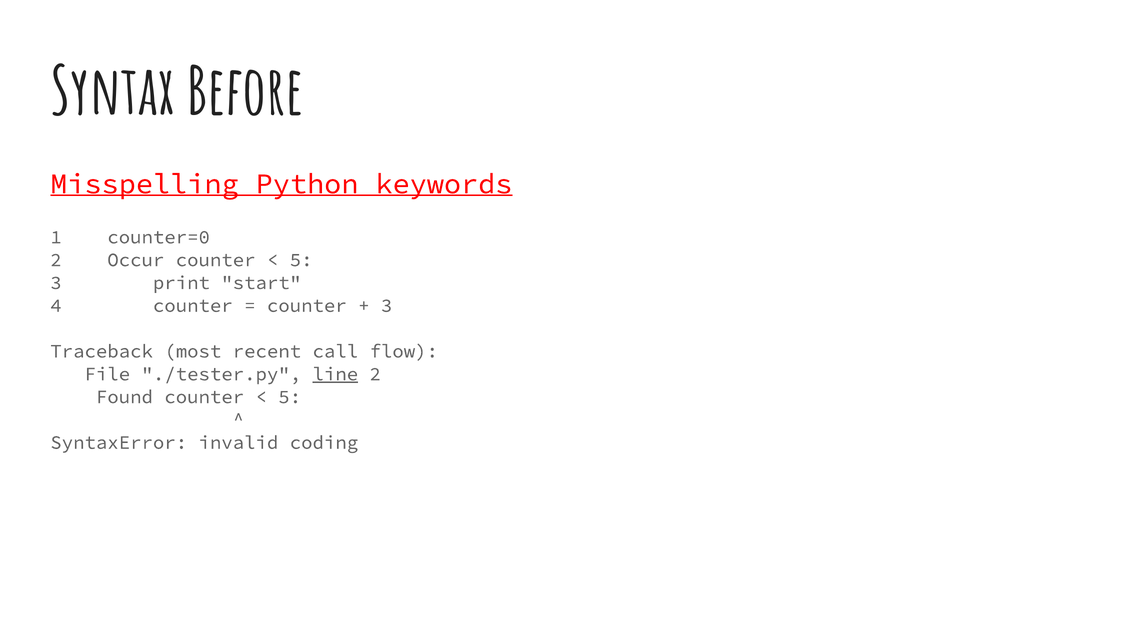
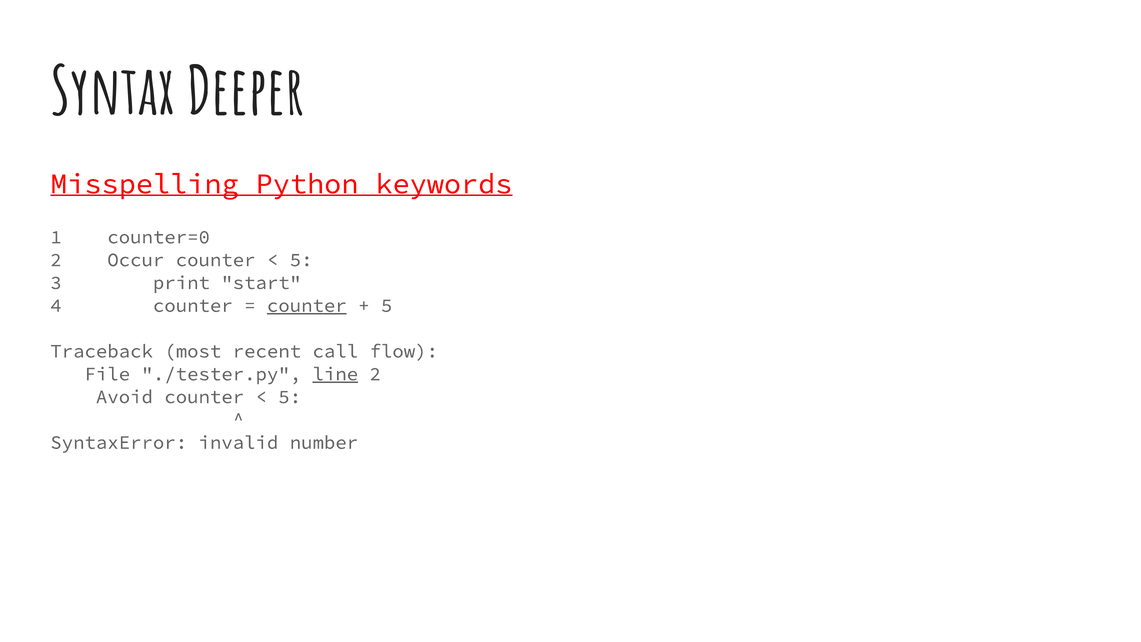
Before: Before -> Deeper
counter at (307, 305) underline: none -> present
3 at (387, 305): 3 -> 5
Found: Found -> Avoid
coding: coding -> number
